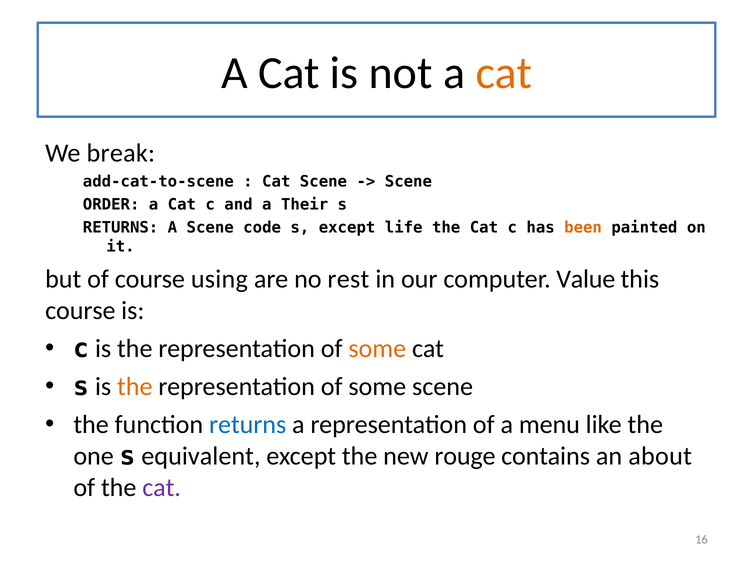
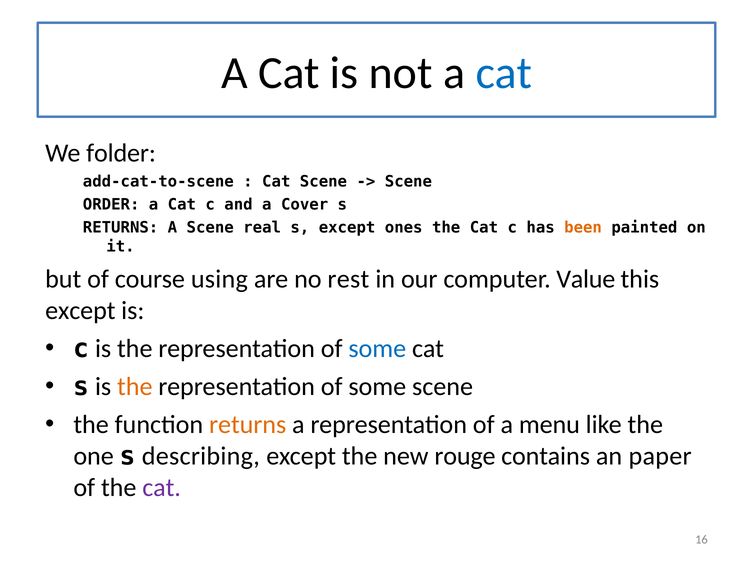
cat at (504, 73) colour: orange -> blue
break: break -> folder
Their: Their -> Cover
code: code -> real
life: life -> ones
course at (80, 310): course -> except
some at (377, 348) colour: orange -> blue
returns at (248, 425) colour: blue -> orange
equivalent: equivalent -> describing
about: about -> paper
